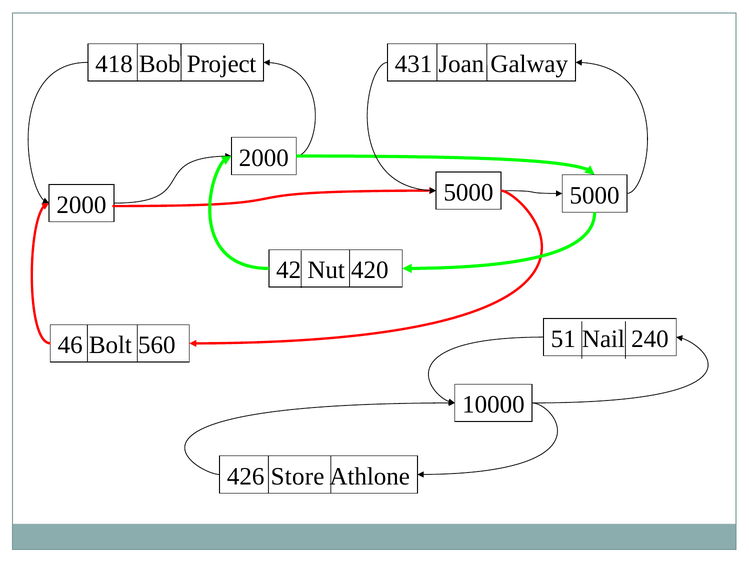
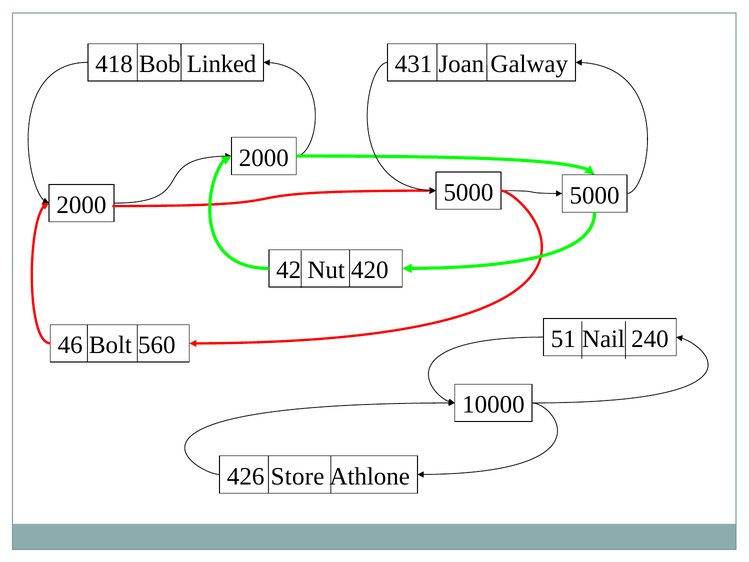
Project: Project -> Linked
